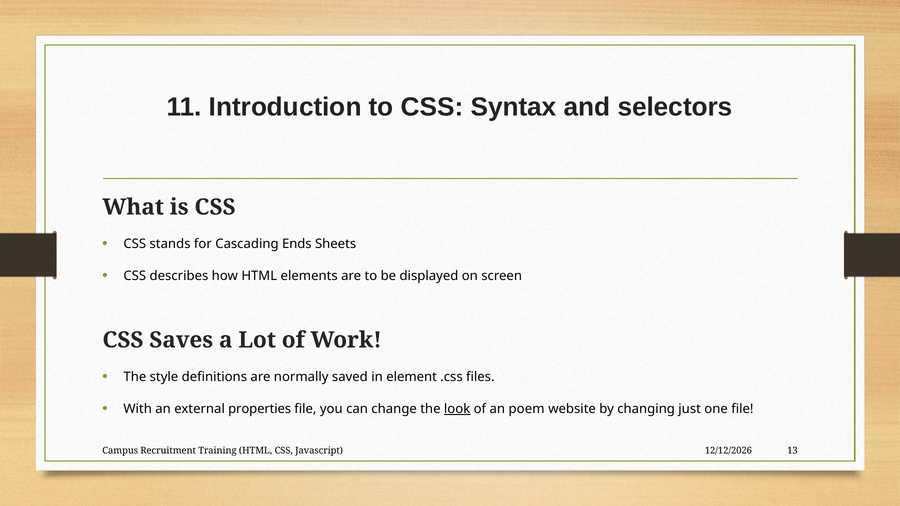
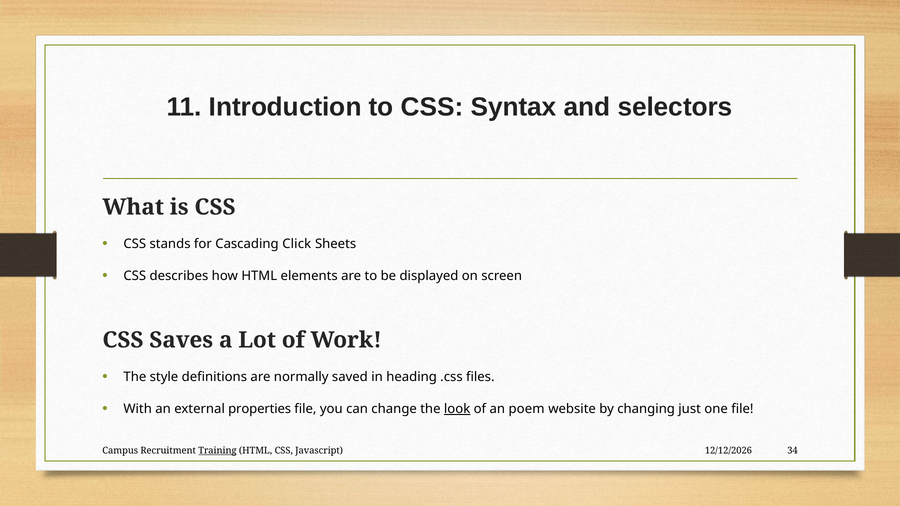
Ends: Ends -> Click
element: element -> heading
Training underline: none -> present
13: 13 -> 34
